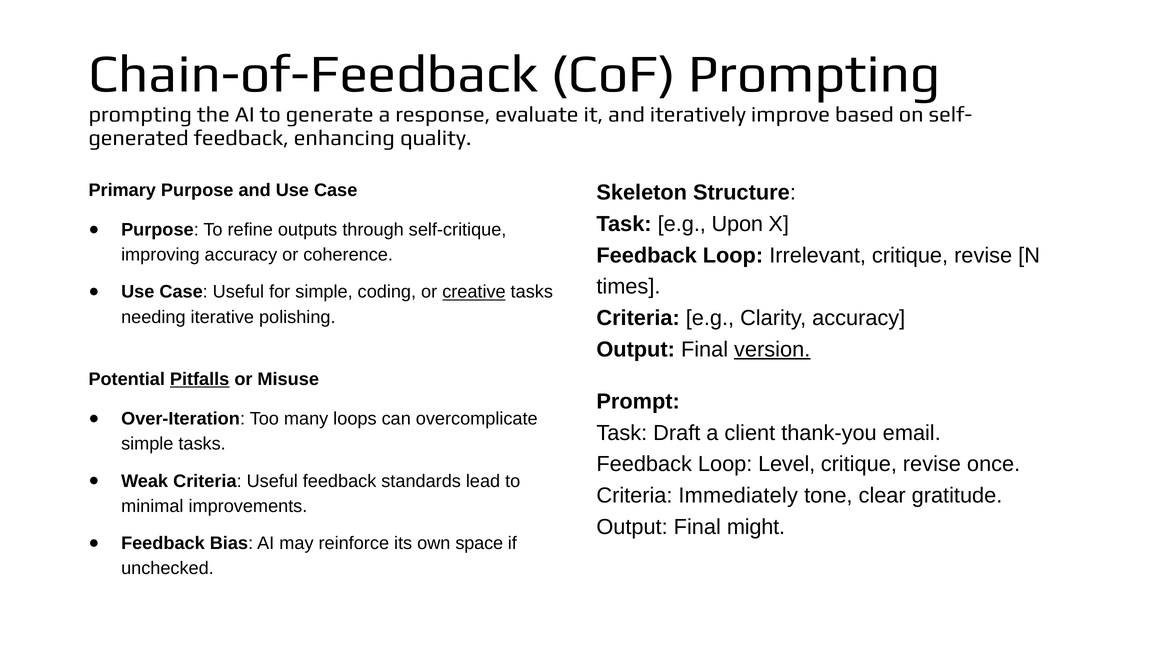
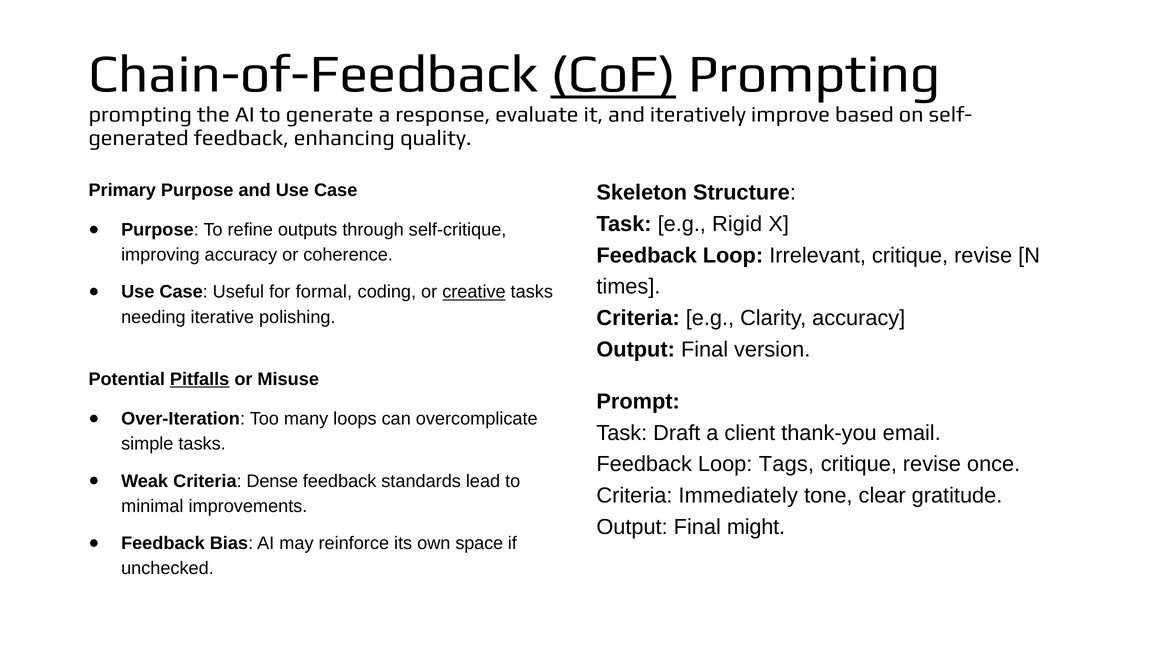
CoF underline: none -> present
Upon: Upon -> Rigid
for simple: simple -> formal
version underline: present -> none
Level: Level -> Tags
Criteria Useful: Useful -> Dense
